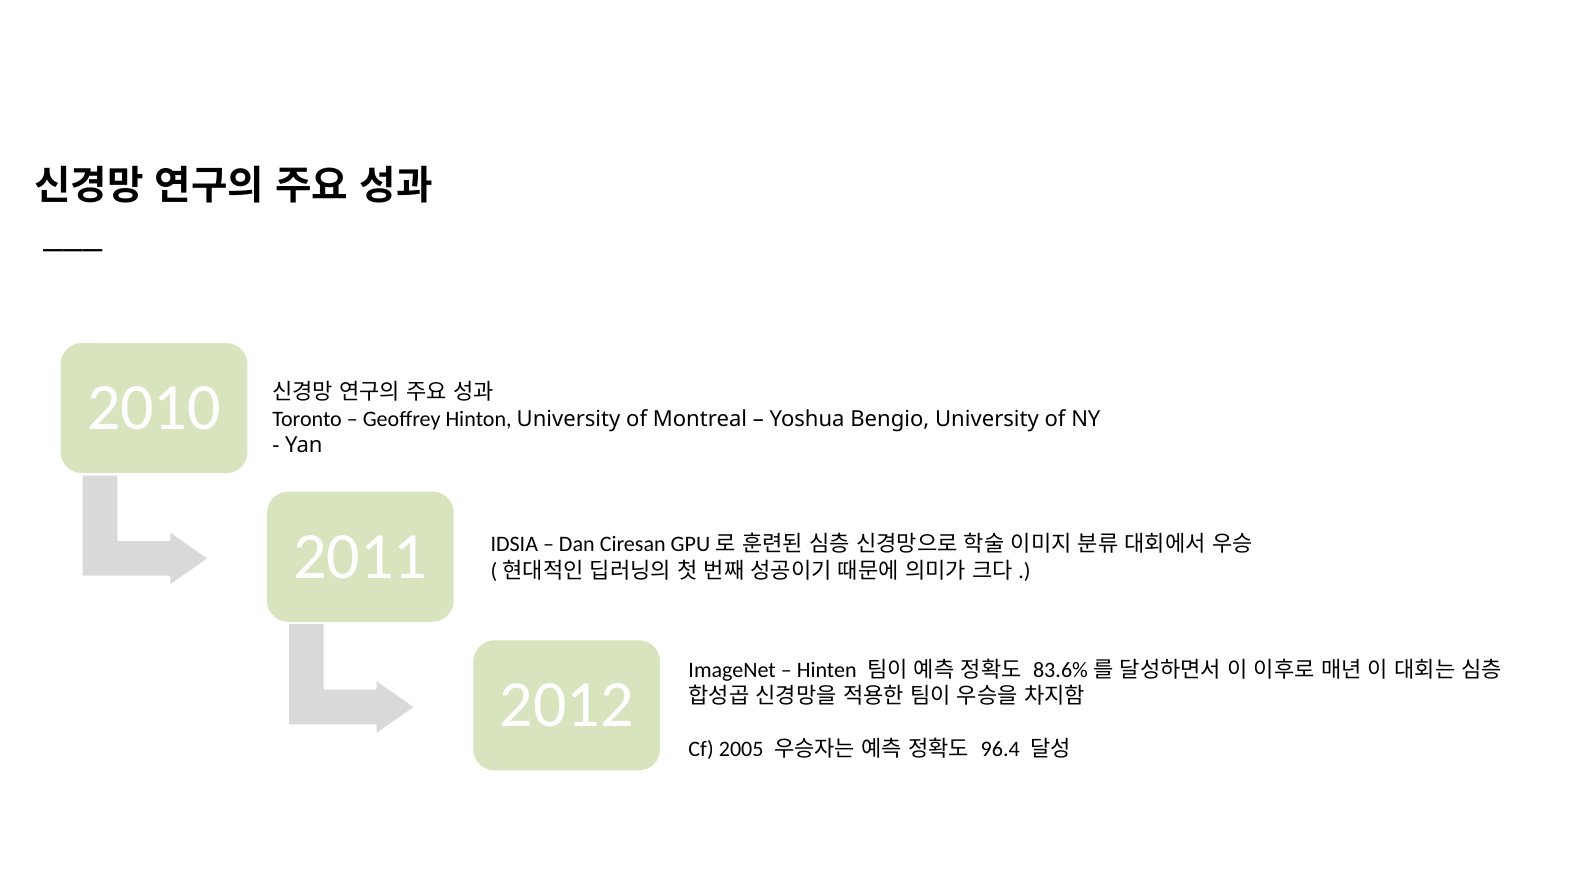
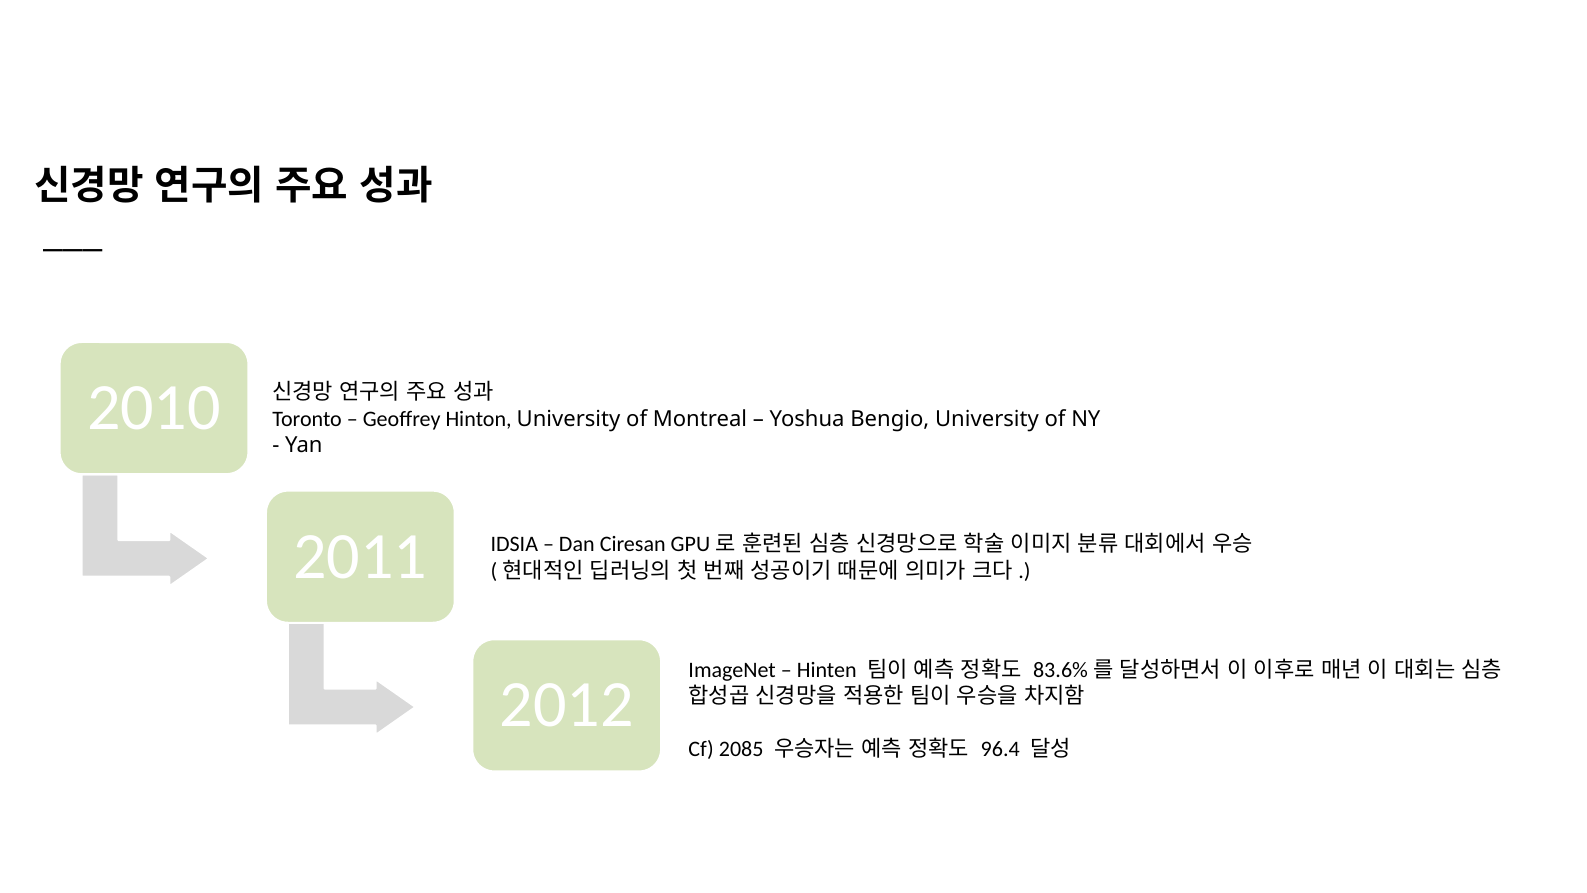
2005: 2005 -> 2085
